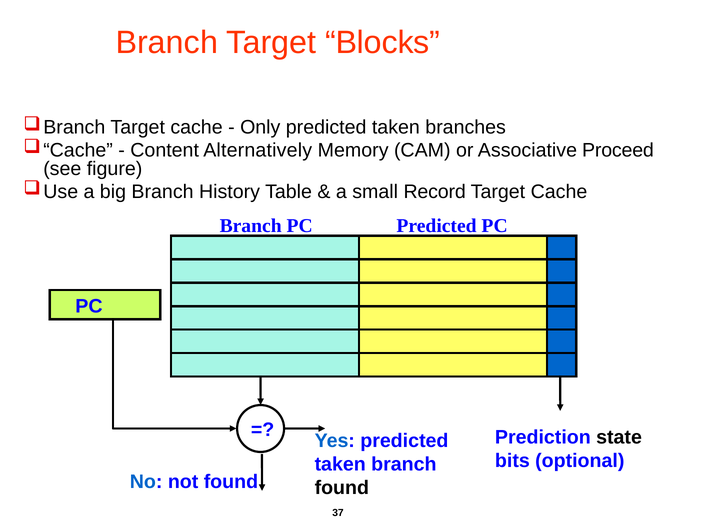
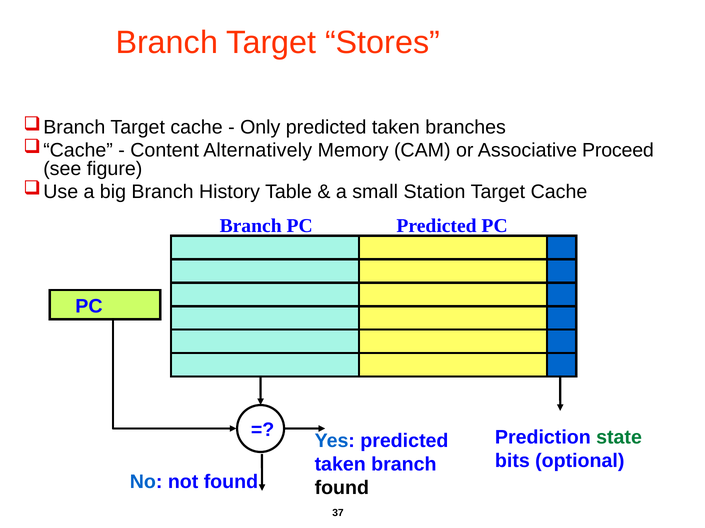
Blocks: Blocks -> Stores
Record: Record -> Station
state colour: black -> green
